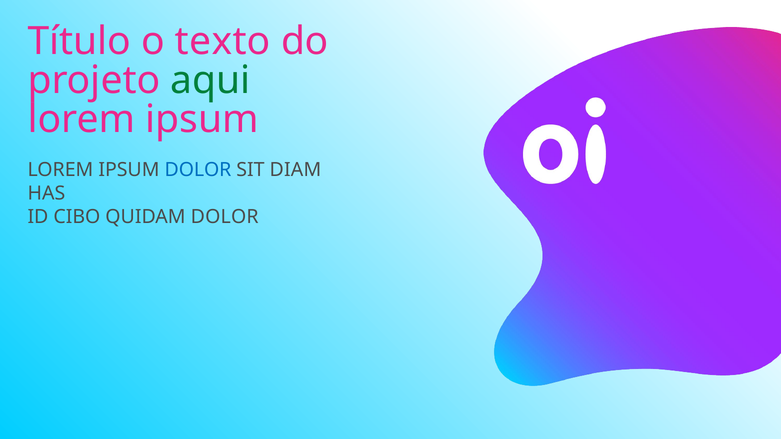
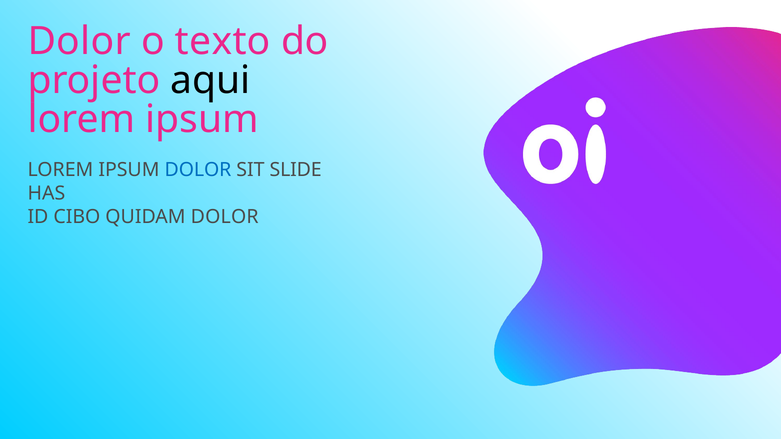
Título at (79, 41): Título -> Dolor
aqui colour: green -> black
DIAM: DIAM -> SLIDE
